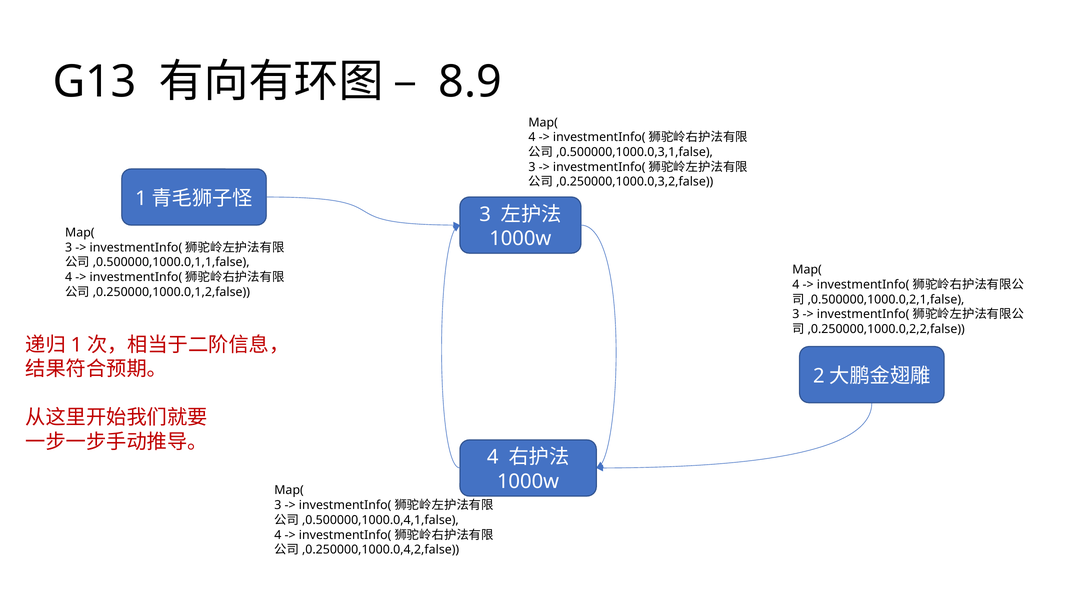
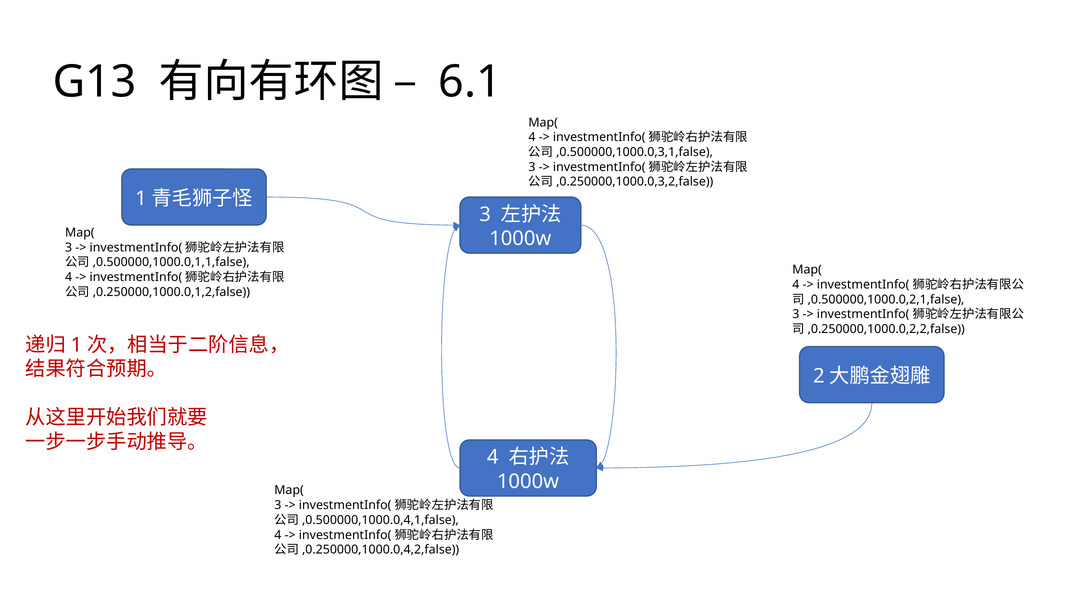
8.9: 8.9 -> 6.1
